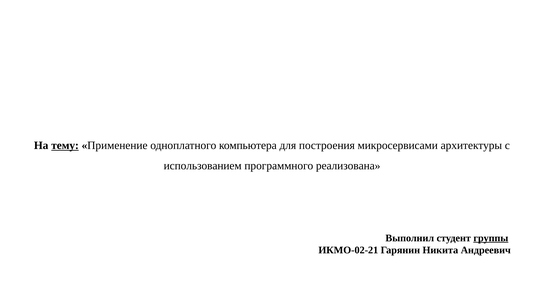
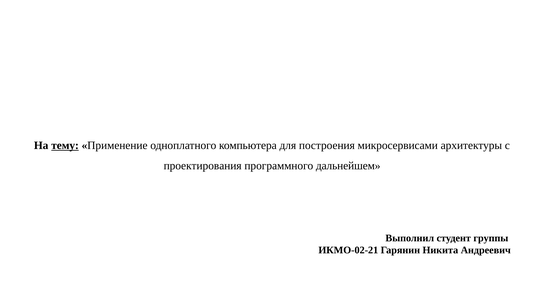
использованием: использованием -> проектирования
реализована: реализована -> дальнейшем
группы underline: present -> none
